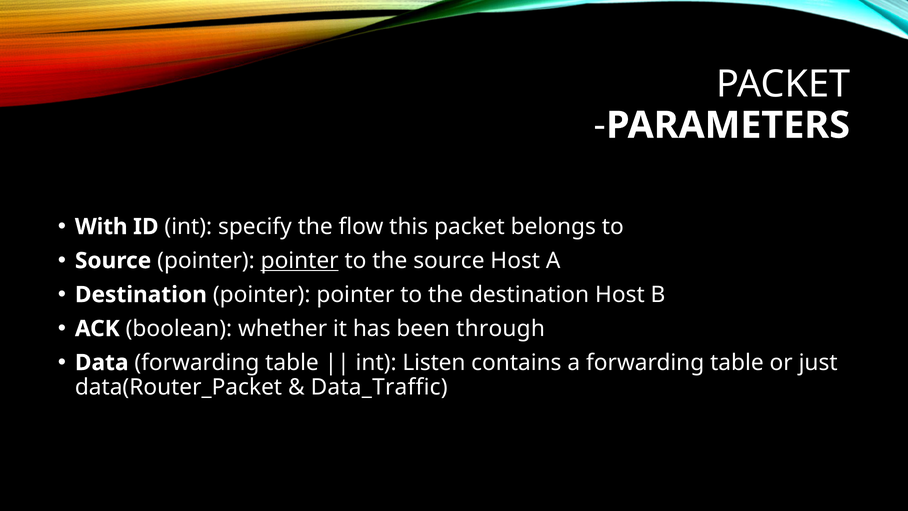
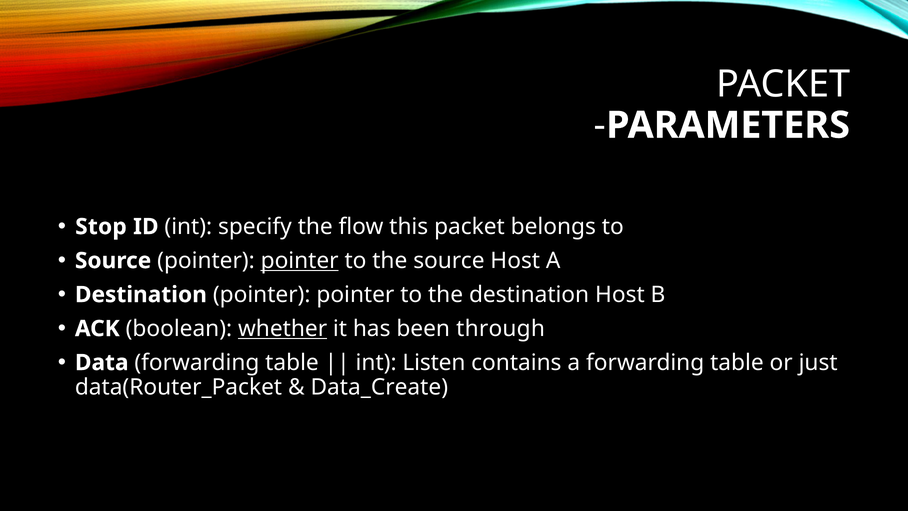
With: With -> Stop
whether underline: none -> present
Data_Traffic: Data_Traffic -> Data_Create
